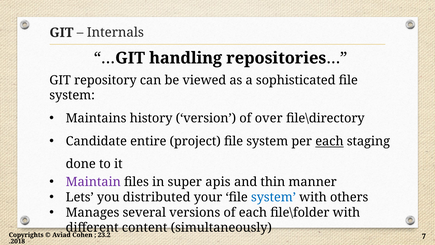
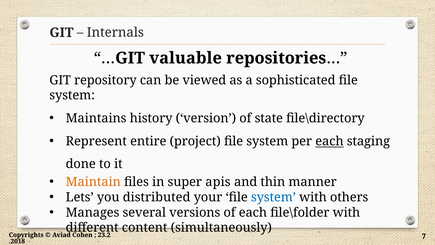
handling: handling -> valuable
over: over -> state
Candidate: Candidate -> Represent
Maintain colour: purple -> orange
